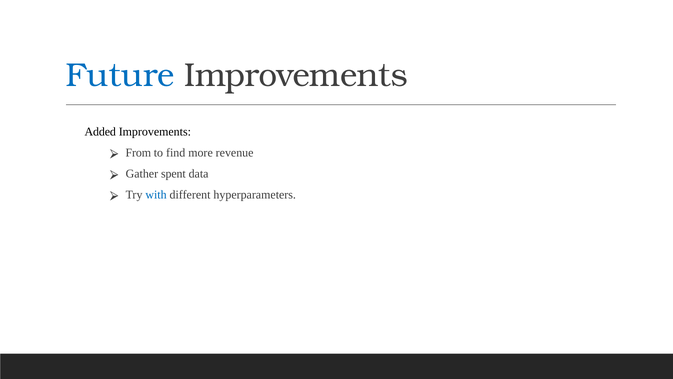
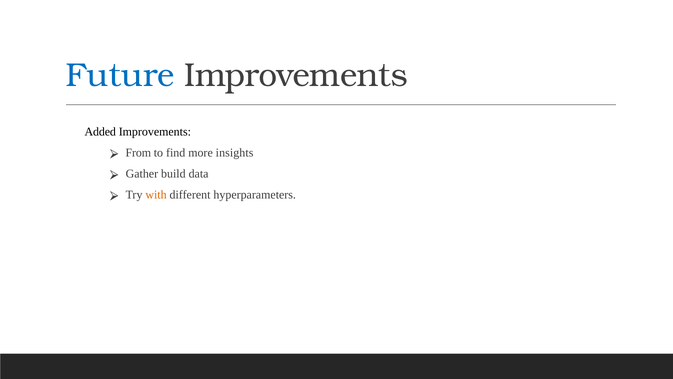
revenue: revenue -> insights
spent: spent -> build
with colour: blue -> orange
